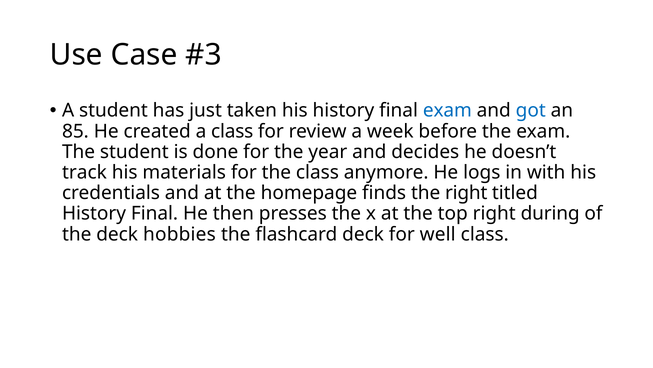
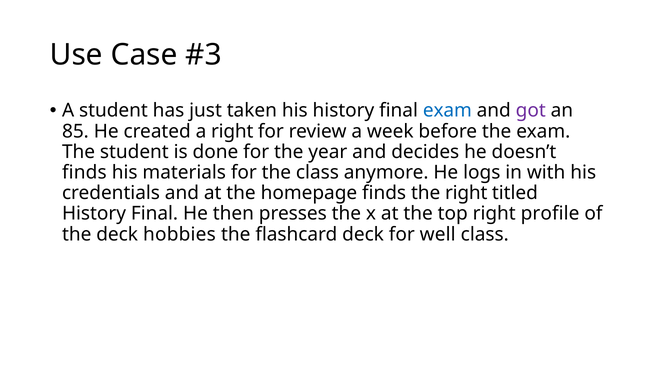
got colour: blue -> purple
a class: class -> right
track at (84, 172): track -> finds
during: during -> profile
